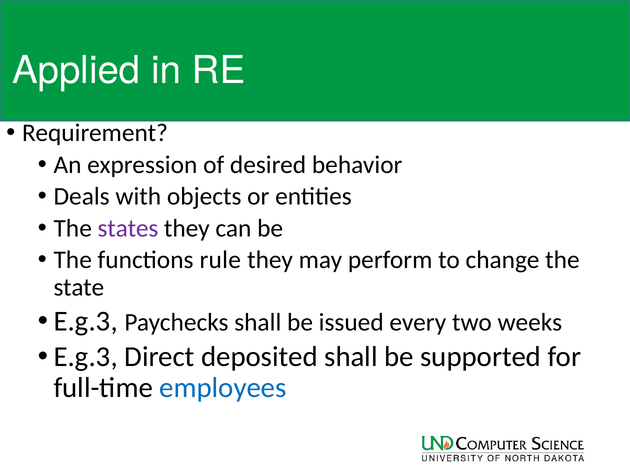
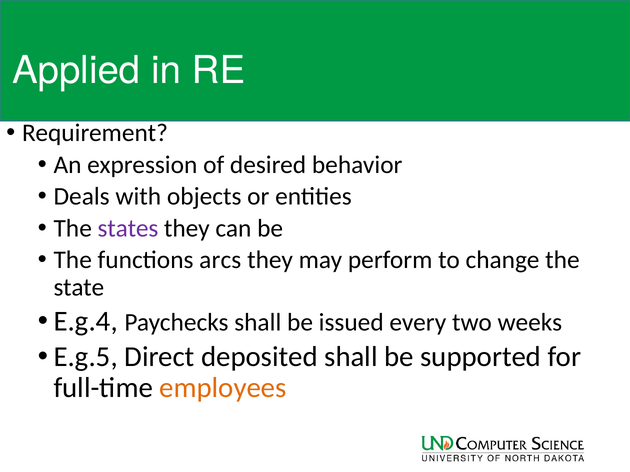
rule: rule -> arcs
E.g.3 at (86, 321): E.g.3 -> E.g.4
E.g.3 at (86, 357): E.g.3 -> E.g.5
employees colour: blue -> orange
